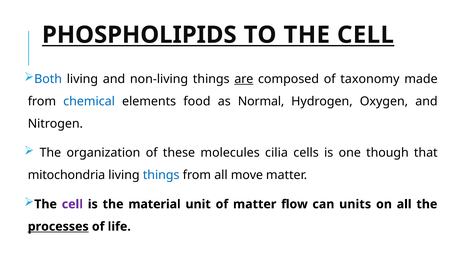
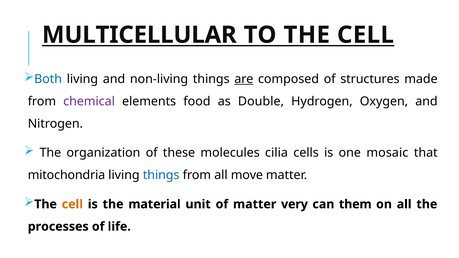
PHOSPHOLIPIDS: PHOSPHOLIPIDS -> MULTICELLULAR
taxonomy: taxonomy -> structures
chemical colour: blue -> purple
Normal: Normal -> Double
though: though -> mosaic
cell at (72, 204) colour: purple -> orange
flow: flow -> very
units: units -> them
processes underline: present -> none
